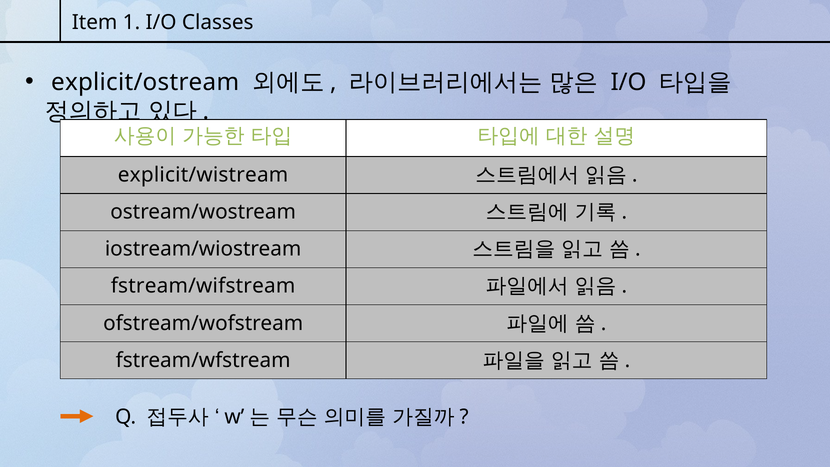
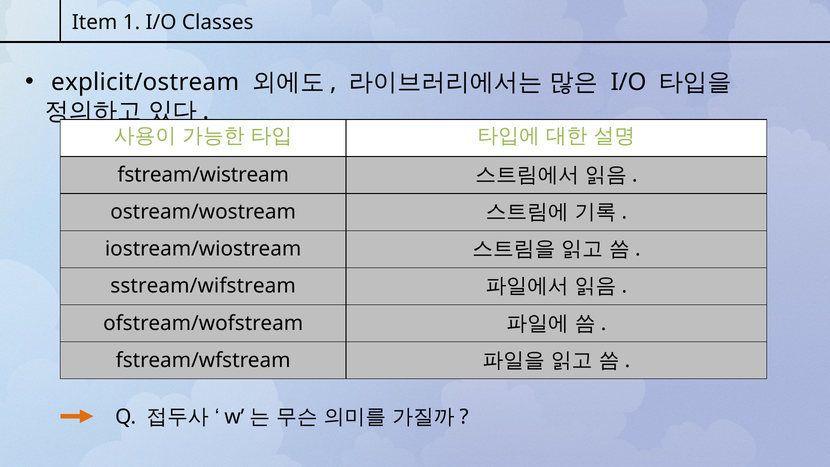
explicit/wistream: explicit/wistream -> fstream/wistream
fstream/wifstream: fstream/wifstream -> sstream/wifstream
